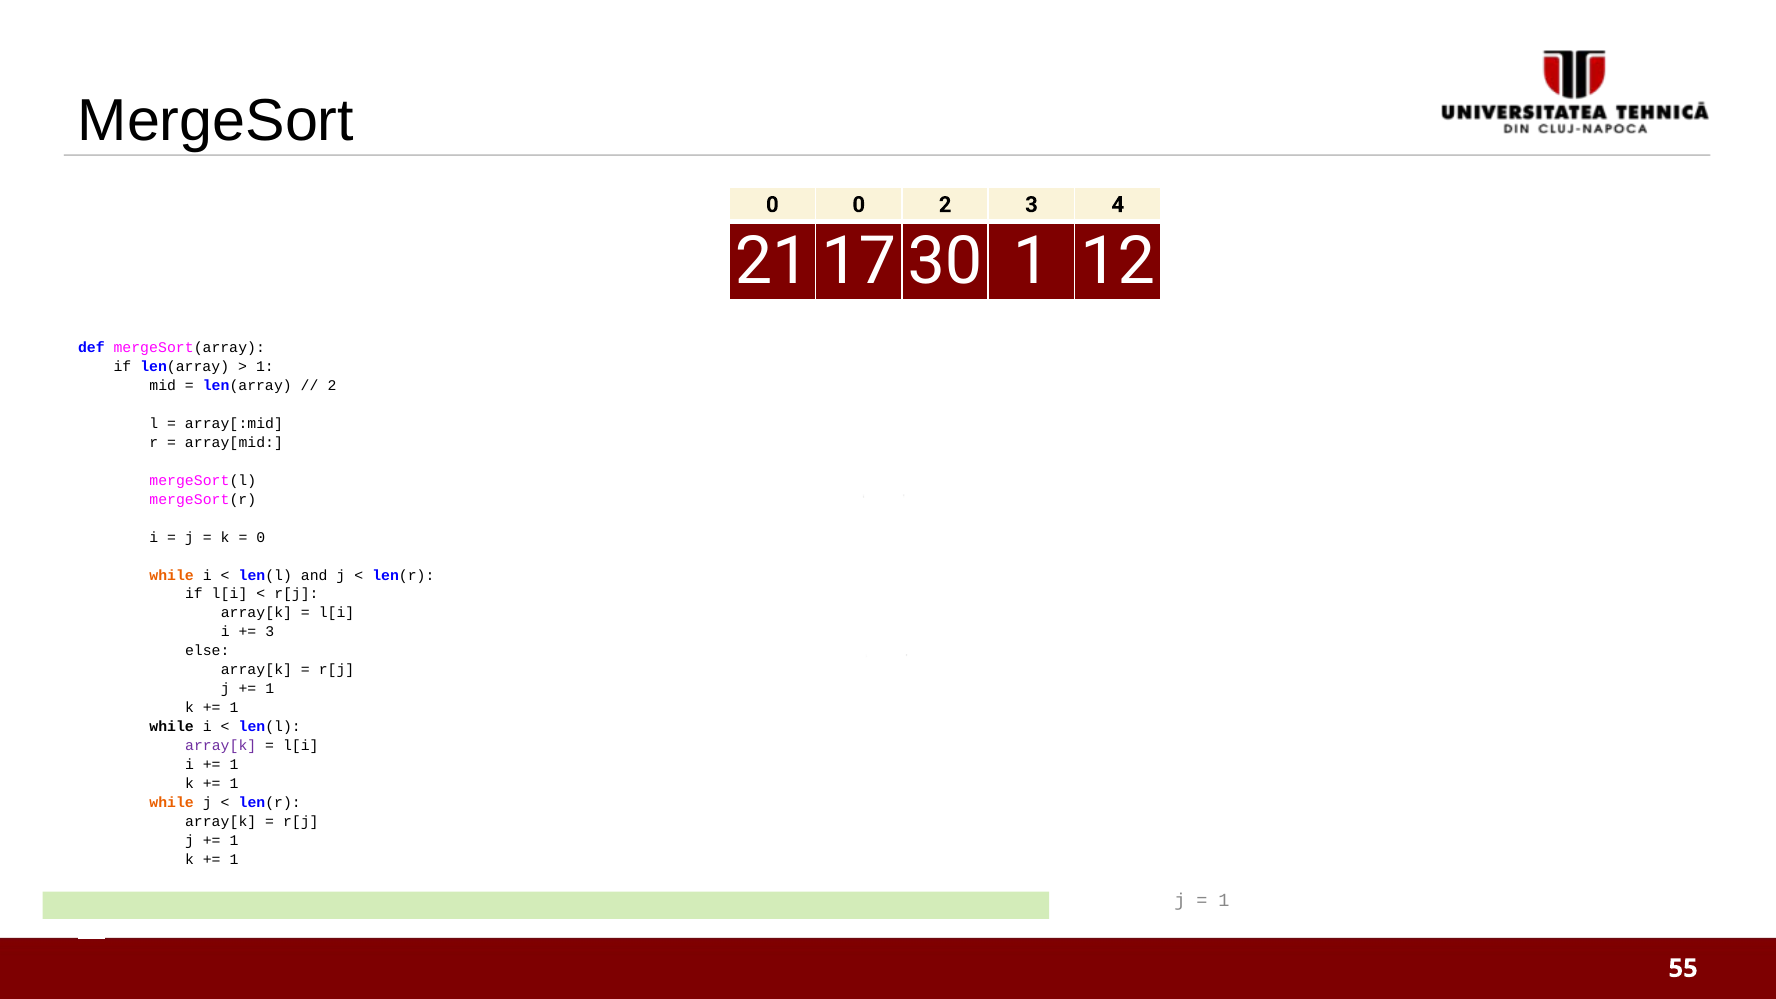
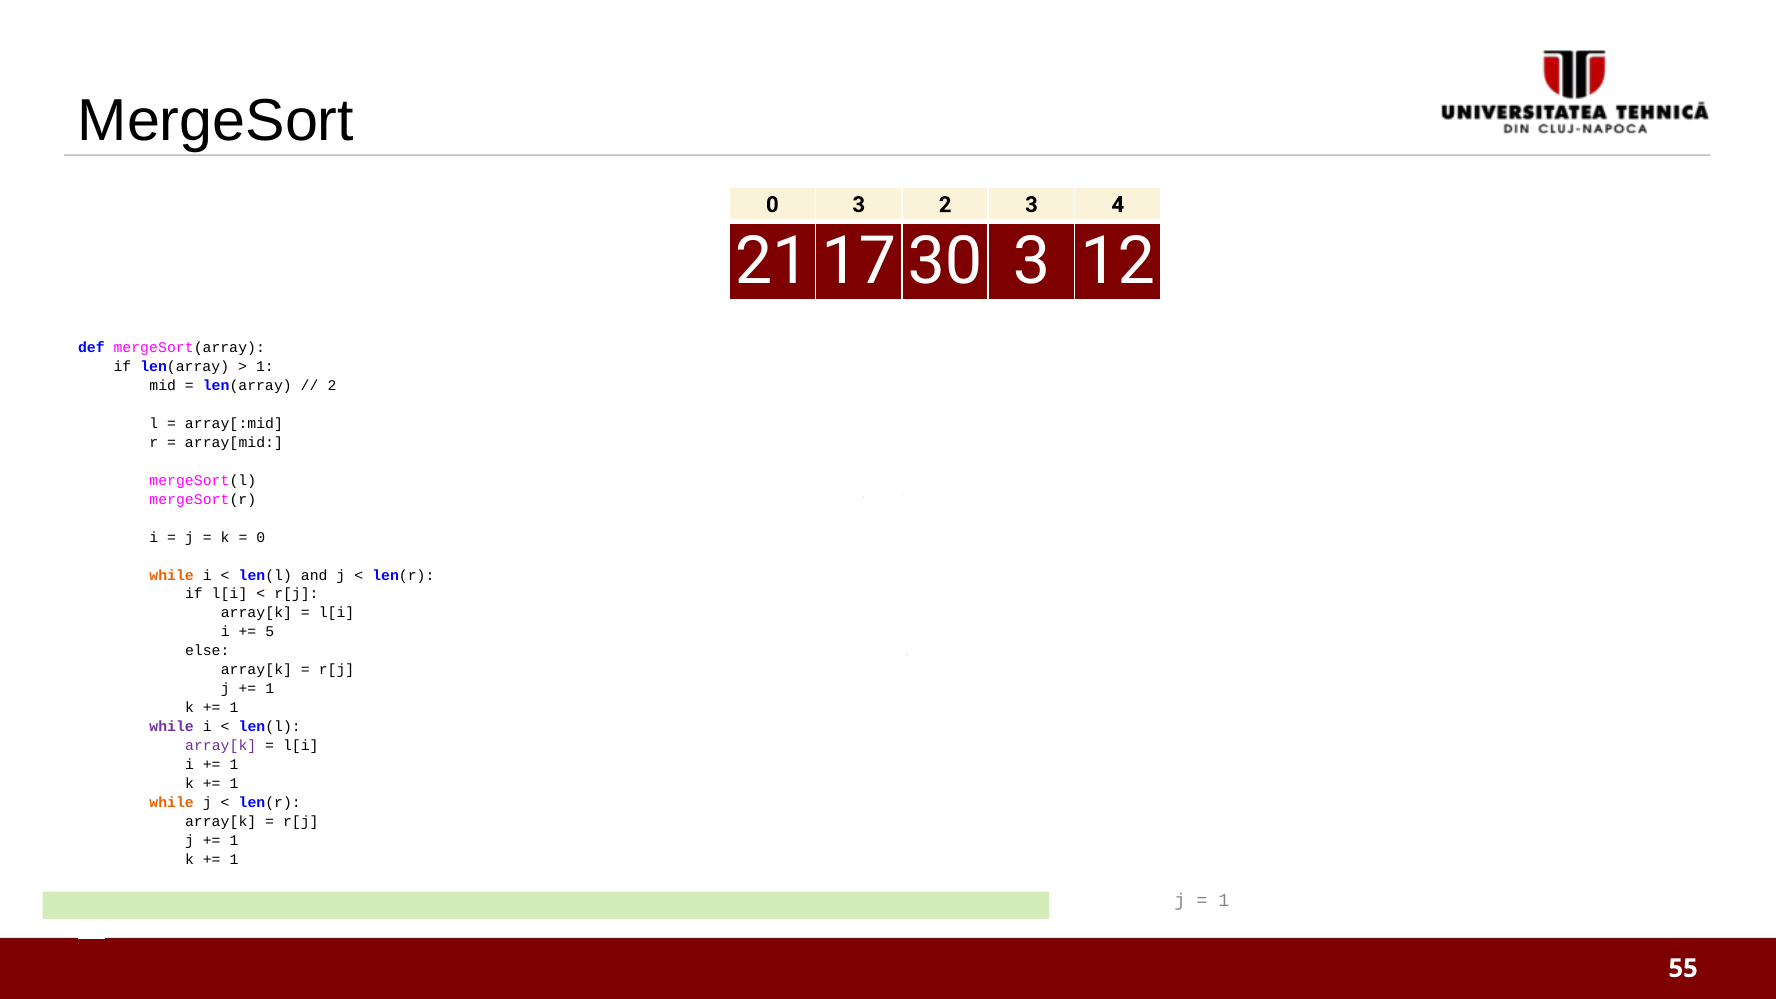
0 0: 0 -> 3
1 at (1031, 261): 1 -> 3
3 at (270, 632): 3 -> 5
while at (172, 727) colour: black -> purple
